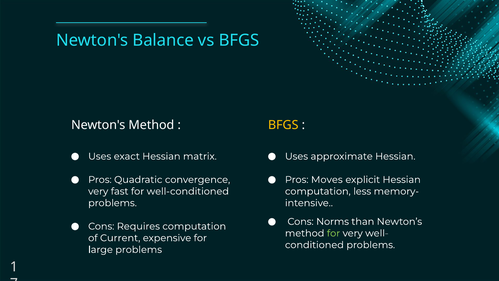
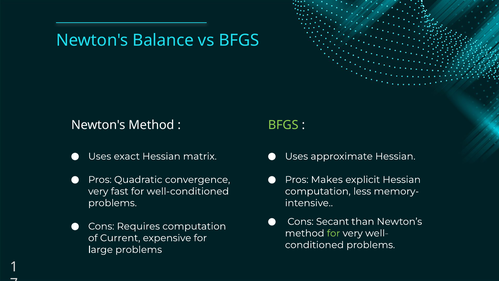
BFGS at (283, 125) colour: yellow -> light green
Moves: Moves -> Makes
Norms: Norms -> Secant
